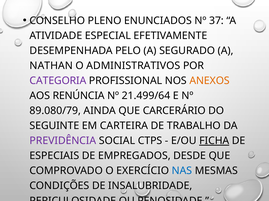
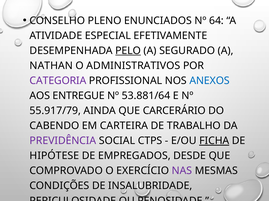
37: 37 -> 64
PELO underline: none -> present
ANEXOS colour: orange -> blue
RENÚNCIA: RENÚNCIA -> ENTREGUE
21.499/64: 21.499/64 -> 53.881/64
89.080/79: 89.080/79 -> 55.917/79
SEGUINTE: SEGUINTE -> CABENDO
ESPECIAIS: ESPECIAIS -> HIPÓTESE
NAS colour: blue -> purple
